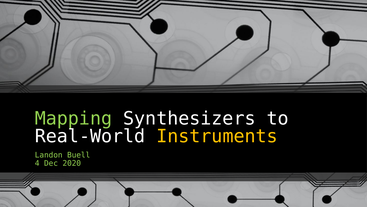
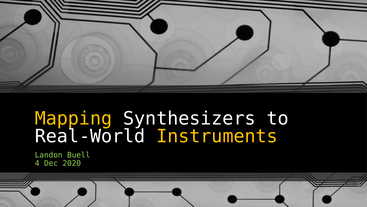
Mapping colour: light green -> yellow
